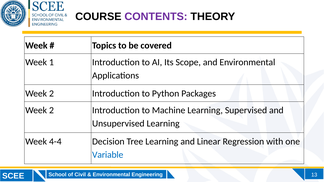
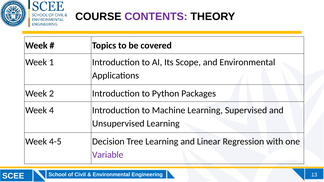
2 at (51, 110): 2 -> 4
4-4: 4-4 -> 4-5
Variable colour: blue -> purple
